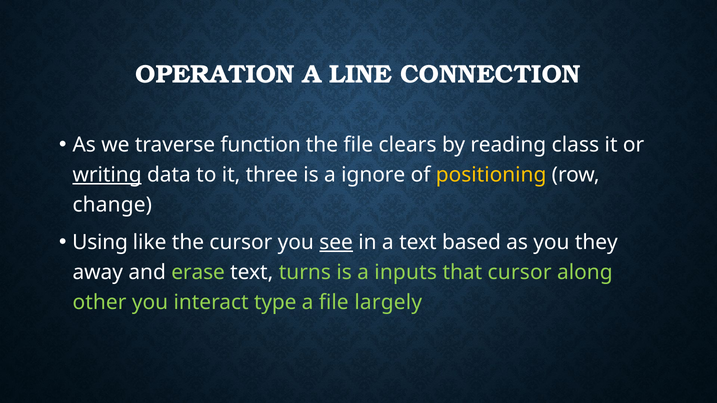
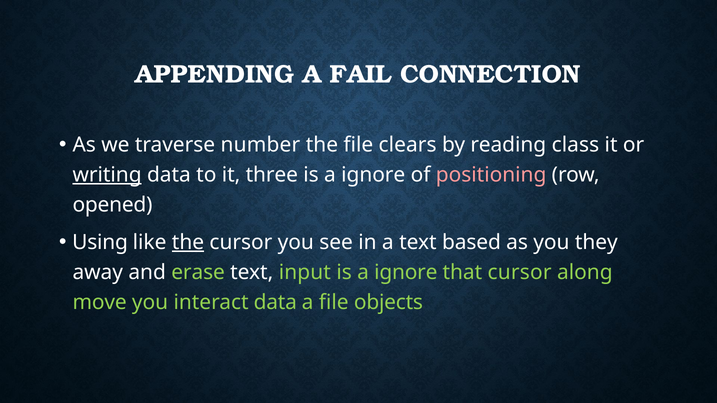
OPERATION: OPERATION -> APPENDING
LINE: LINE -> FAIL
function: function -> number
positioning colour: yellow -> pink
change: change -> opened
the at (188, 243) underline: none -> present
see underline: present -> none
turns: turns -> input
inputs at (406, 273): inputs -> ignore
other: other -> move
interact type: type -> data
largely: largely -> objects
